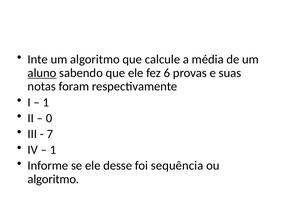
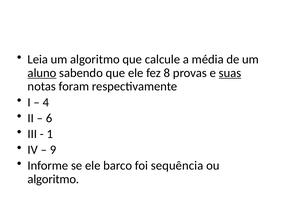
Inte: Inte -> Leia
6: 6 -> 8
suas underline: none -> present
1 at (46, 102): 1 -> 4
0: 0 -> 6
7: 7 -> 1
1 at (53, 150): 1 -> 9
desse: desse -> barco
